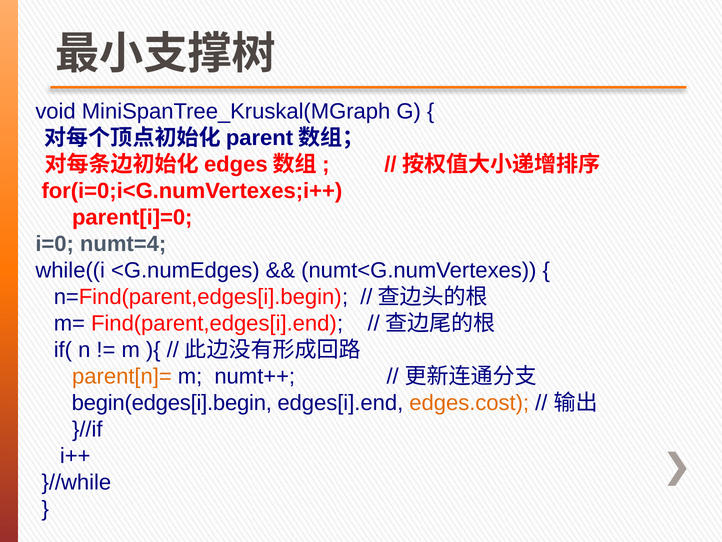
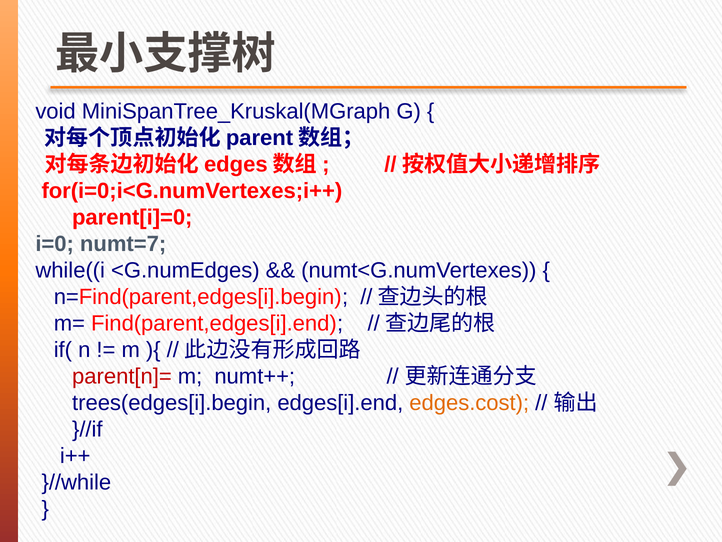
numt=4: numt=4 -> numt=7
parent[n]= colour: orange -> red
begin(edges[i].begin: begin(edges[i].begin -> trees(edges[i].begin
